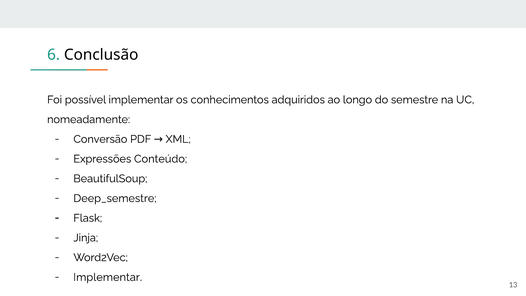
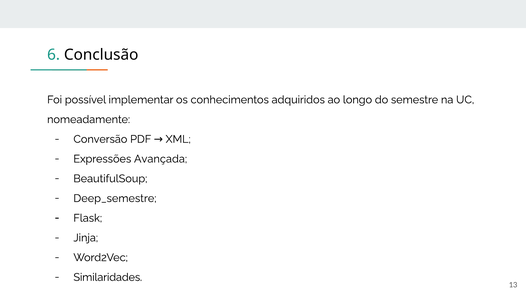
Conteúdo: Conteúdo -> Avançada
Implementar at (108, 277): Implementar -> Similaridades
